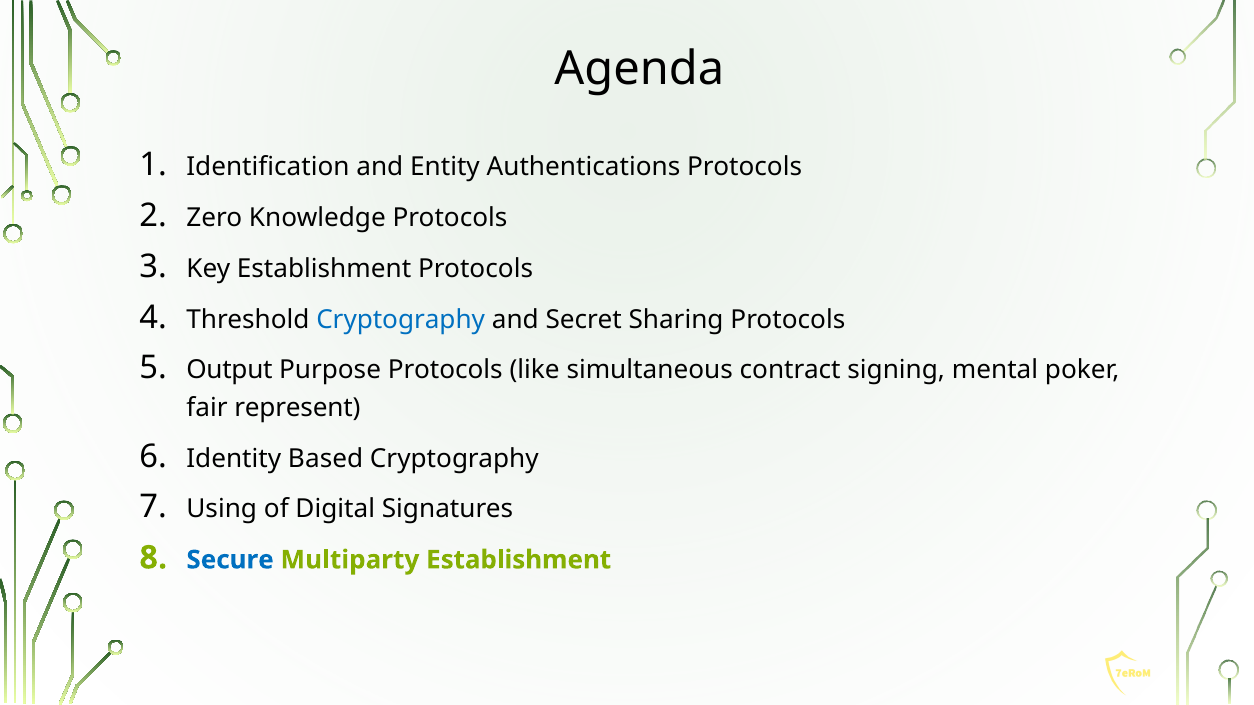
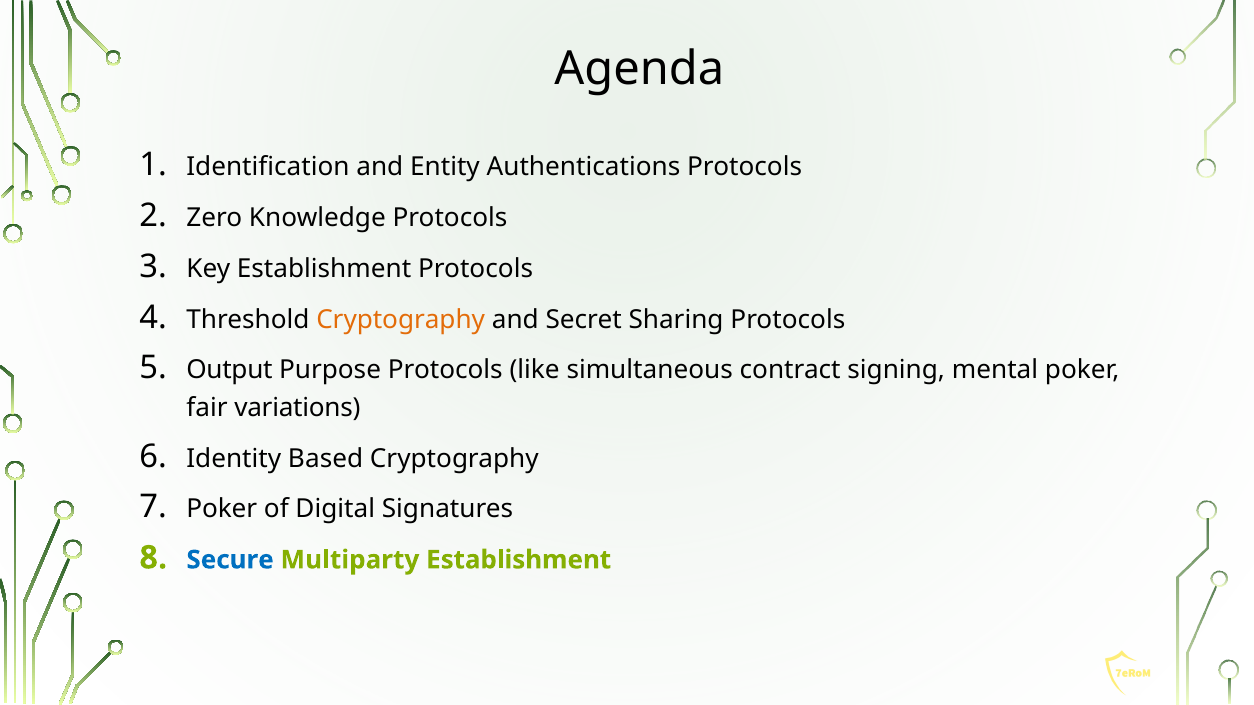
Cryptography at (401, 320) colour: blue -> orange
represent: represent -> variations
Using at (222, 509): Using -> Poker
